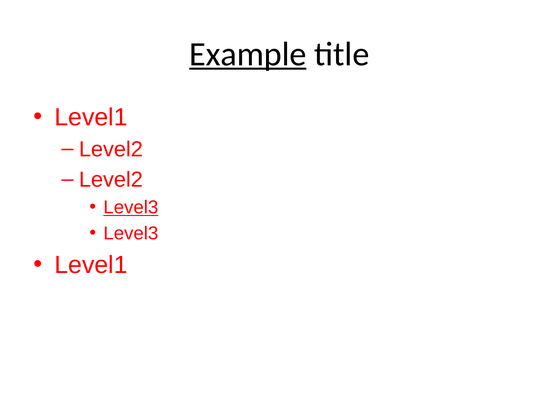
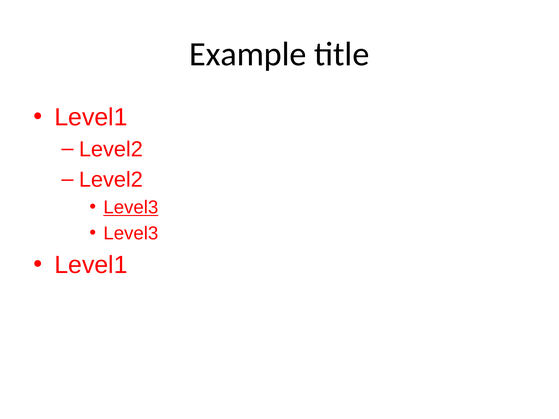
Example underline: present -> none
